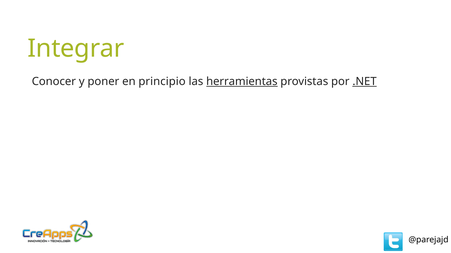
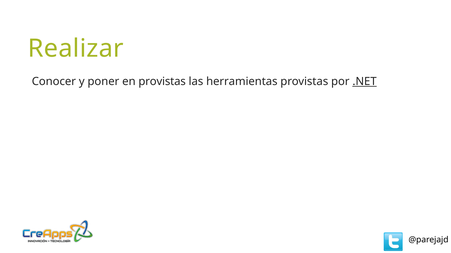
Integrar: Integrar -> Realizar
en principio: principio -> provistas
herramientas underline: present -> none
